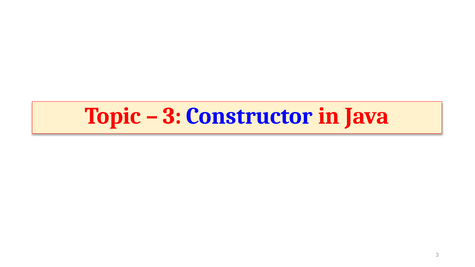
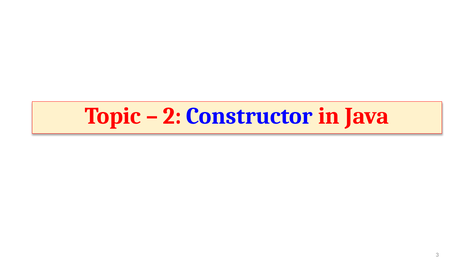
3 at (172, 116): 3 -> 2
